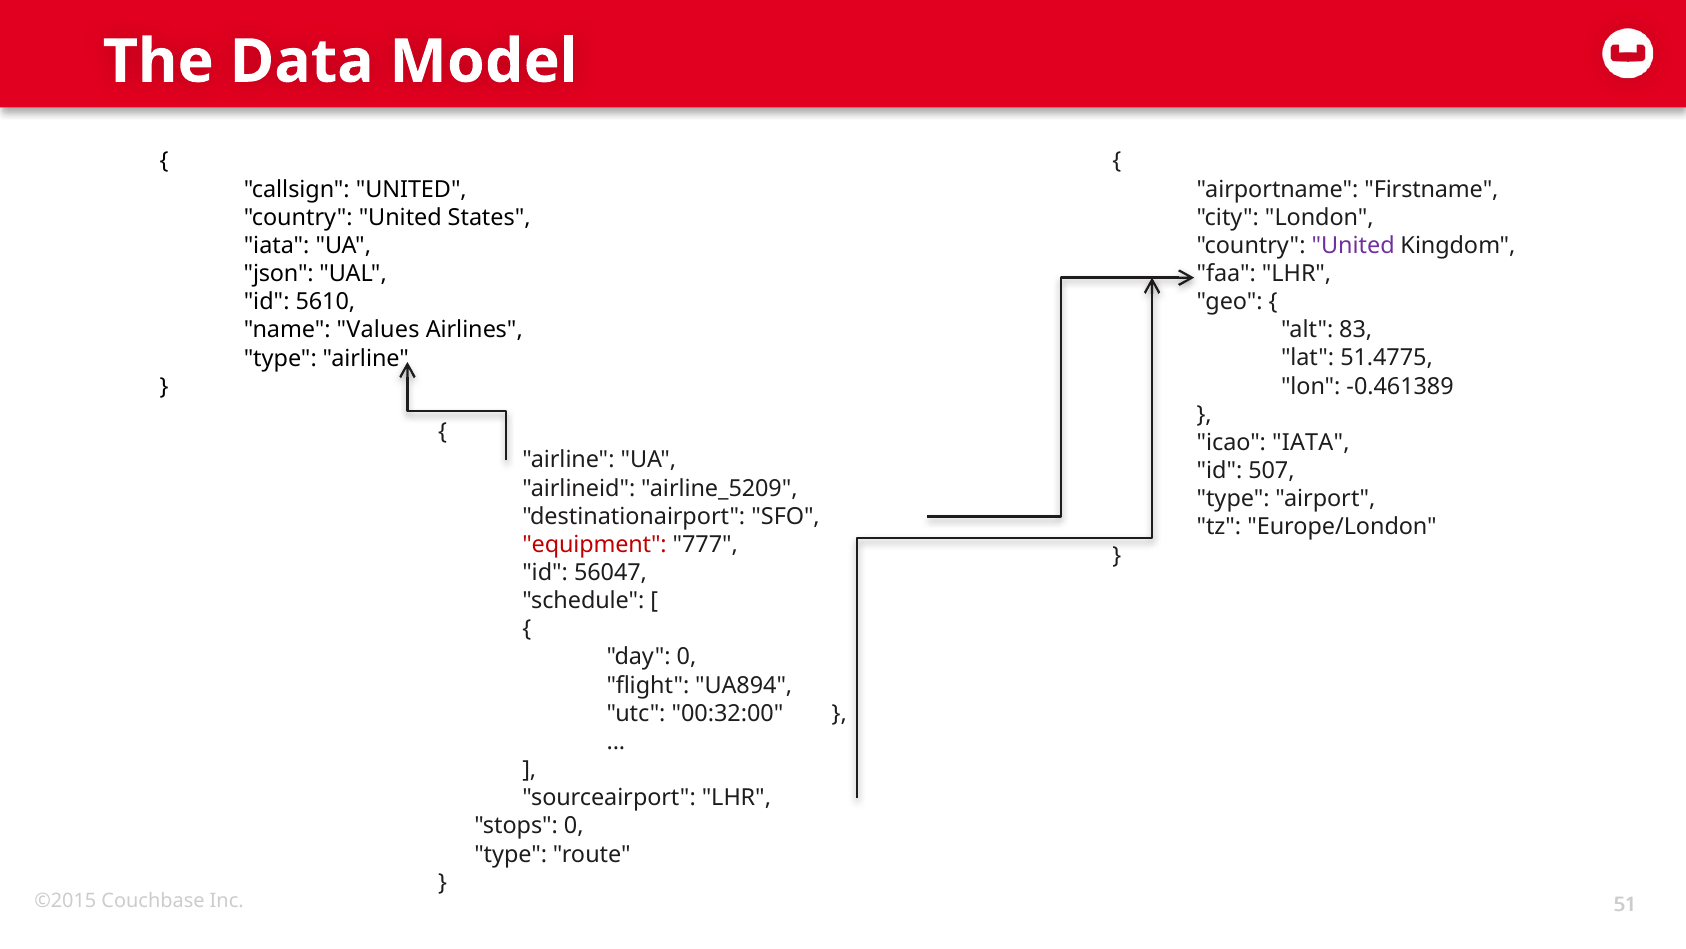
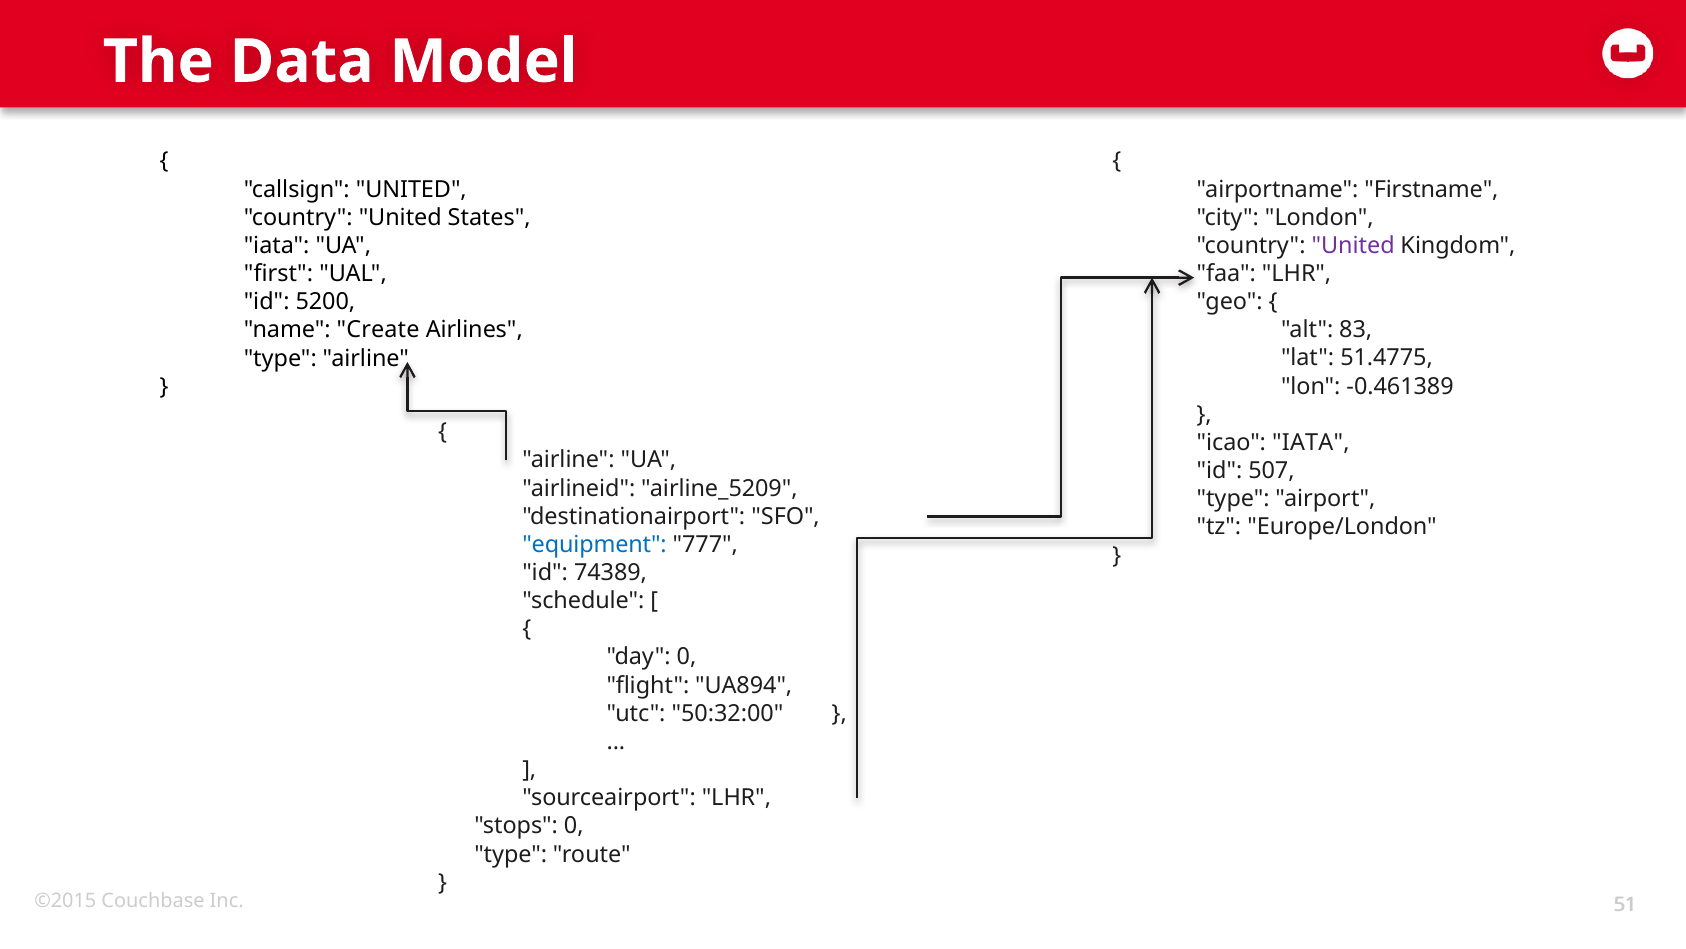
json: json -> first
5610: 5610 -> 5200
Values: Values -> Create
equipment colour: red -> blue
56047: 56047 -> 74389
00:32:00: 00:32:00 -> 50:32:00
